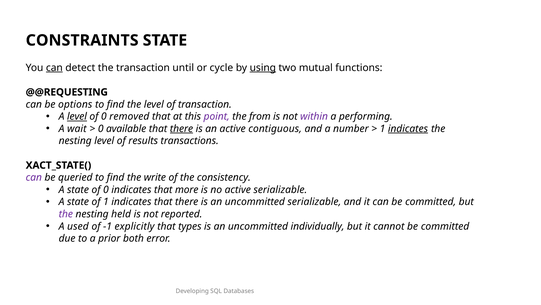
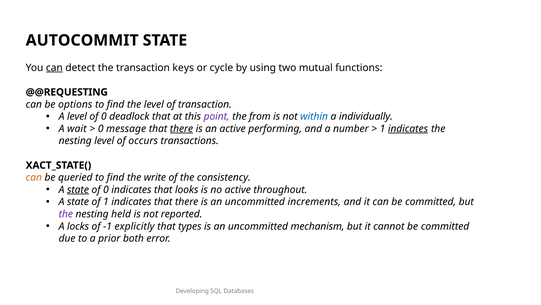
CONSTRAINTS: CONSTRAINTS -> AUTOCOMMIT
until: until -> keys
using underline: present -> none
level at (77, 116) underline: present -> none
removed: removed -> deadlock
within colour: purple -> blue
performing: performing -> individually
available: available -> message
contiguous: contiguous -> performing
results: results -> occurs
can at (34, 177) colour: purple -> orange
state at (78, 189) underline: none -> present
more: more -> looks
active serializable: serializable -> throughout
uncommitted serializable: serializable -> increments
used: used -> locks
individually: individually -> mechanism
